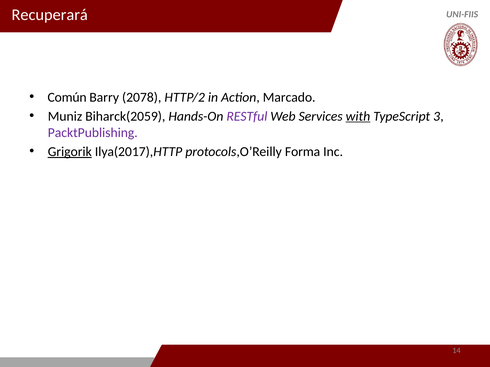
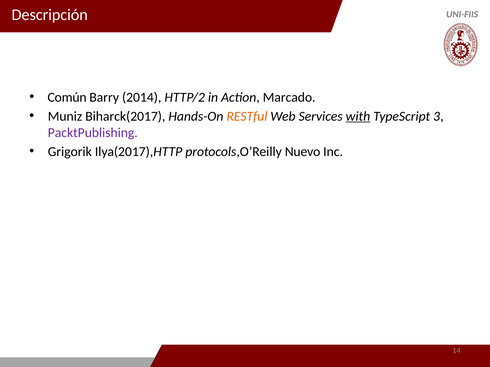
Recuperará: Recuperará -> Descripción
2078: 2078 -> 2014
Biharck(2059: Biharck(2059 -> Biharck(2017
RESTful colour: purple -> orange
Grigorik underline: present -> none
Forma: Forma -> Nuevo
